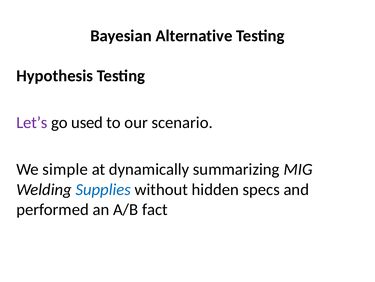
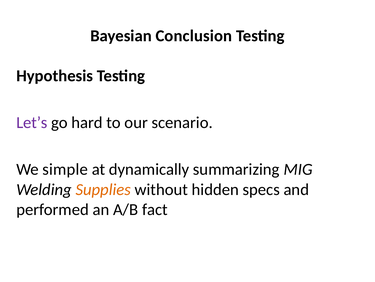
Alternative: Alternative -> Conclusion
used: used -> hard
Supplies colour: blue -> orange
